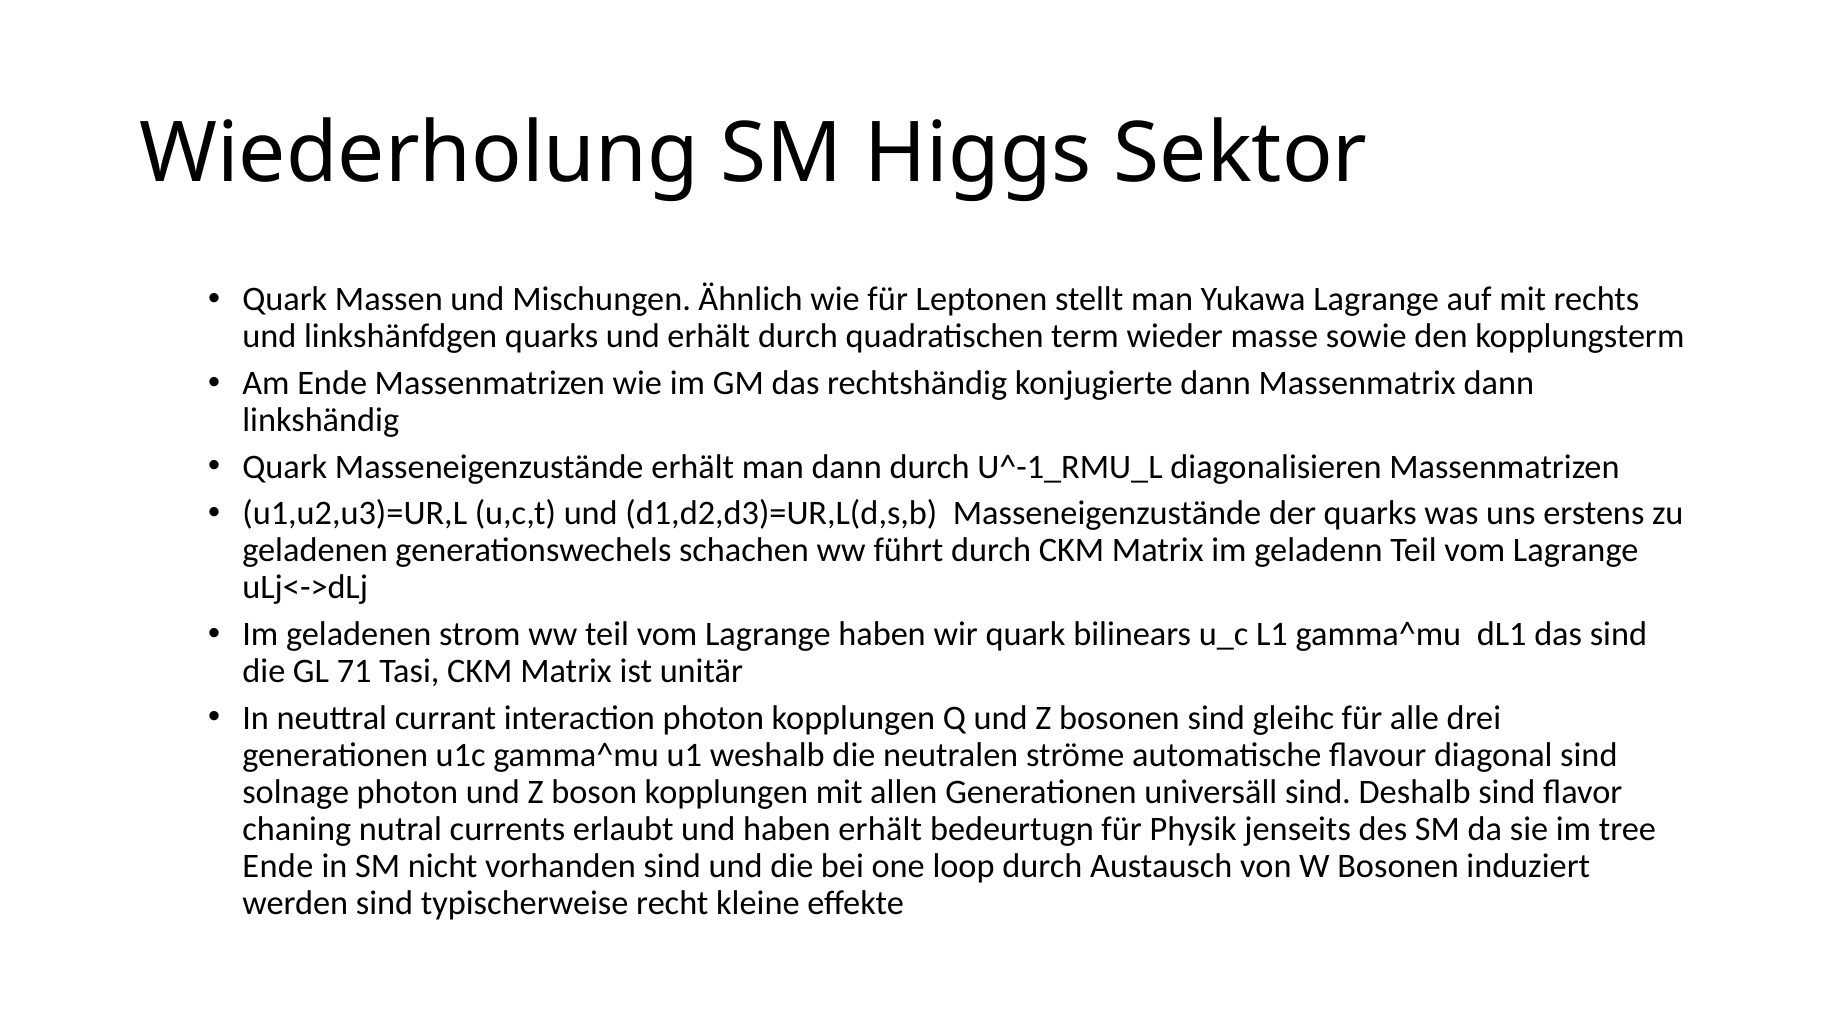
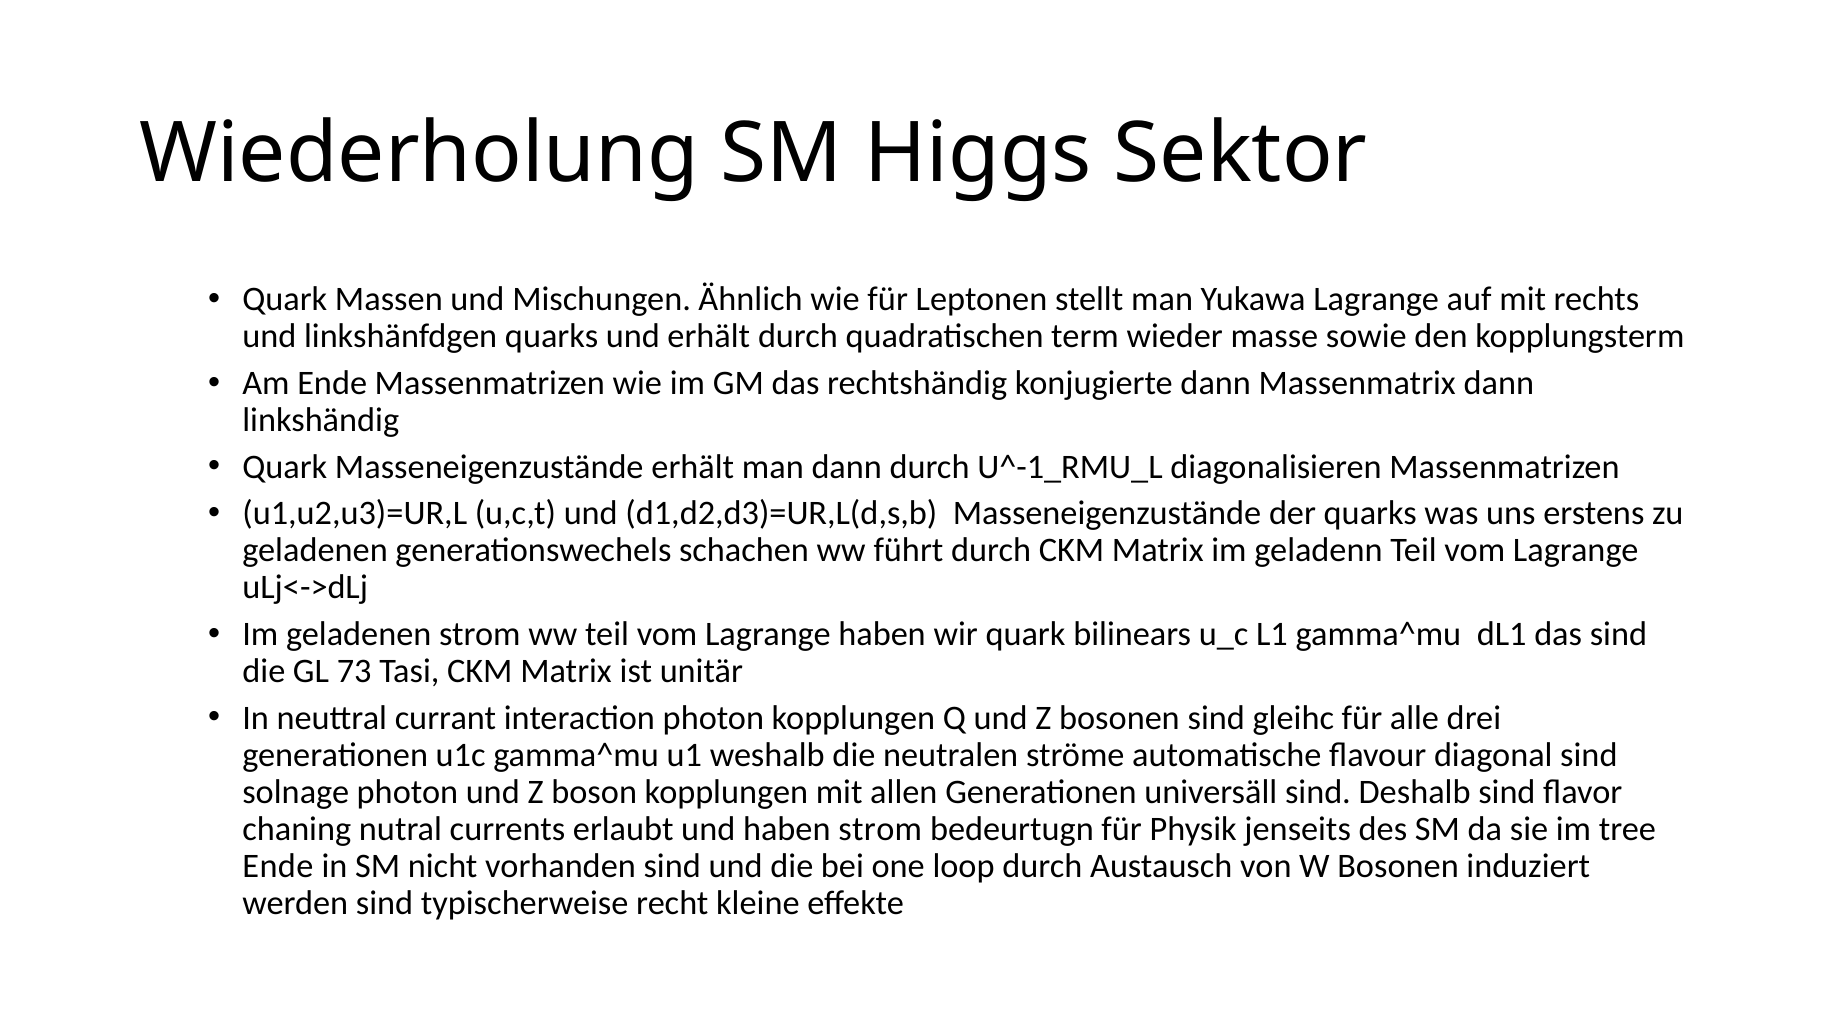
71: 71 -> 73
haben erhält: erhält -> strom
